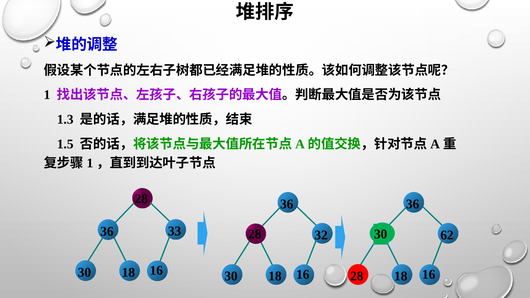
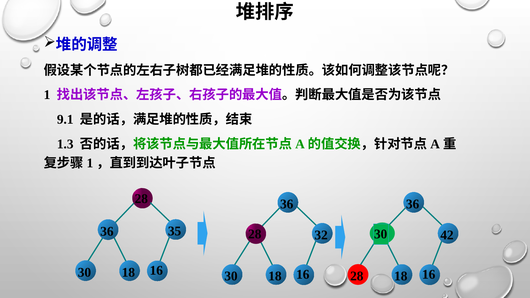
1.3: 1.3 -> 9.1
1.5: 1.5 -> 1.3
33: 33 -> 35
62: 62 -> 42
